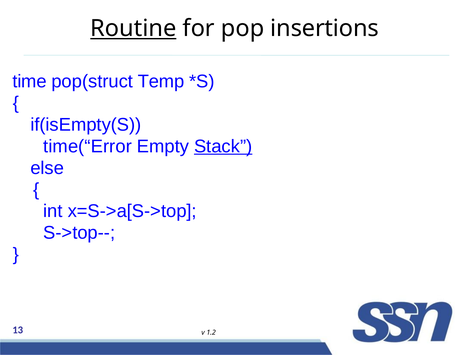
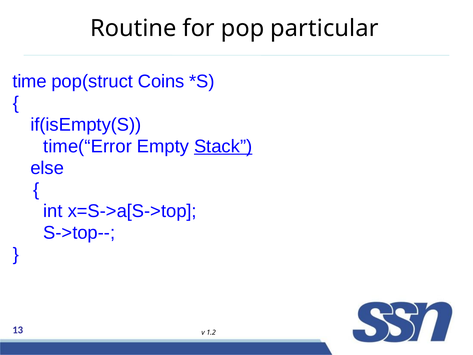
Routine underline: present -> none
insertions: insertions -> particular
Temp: Temp -> Coins
